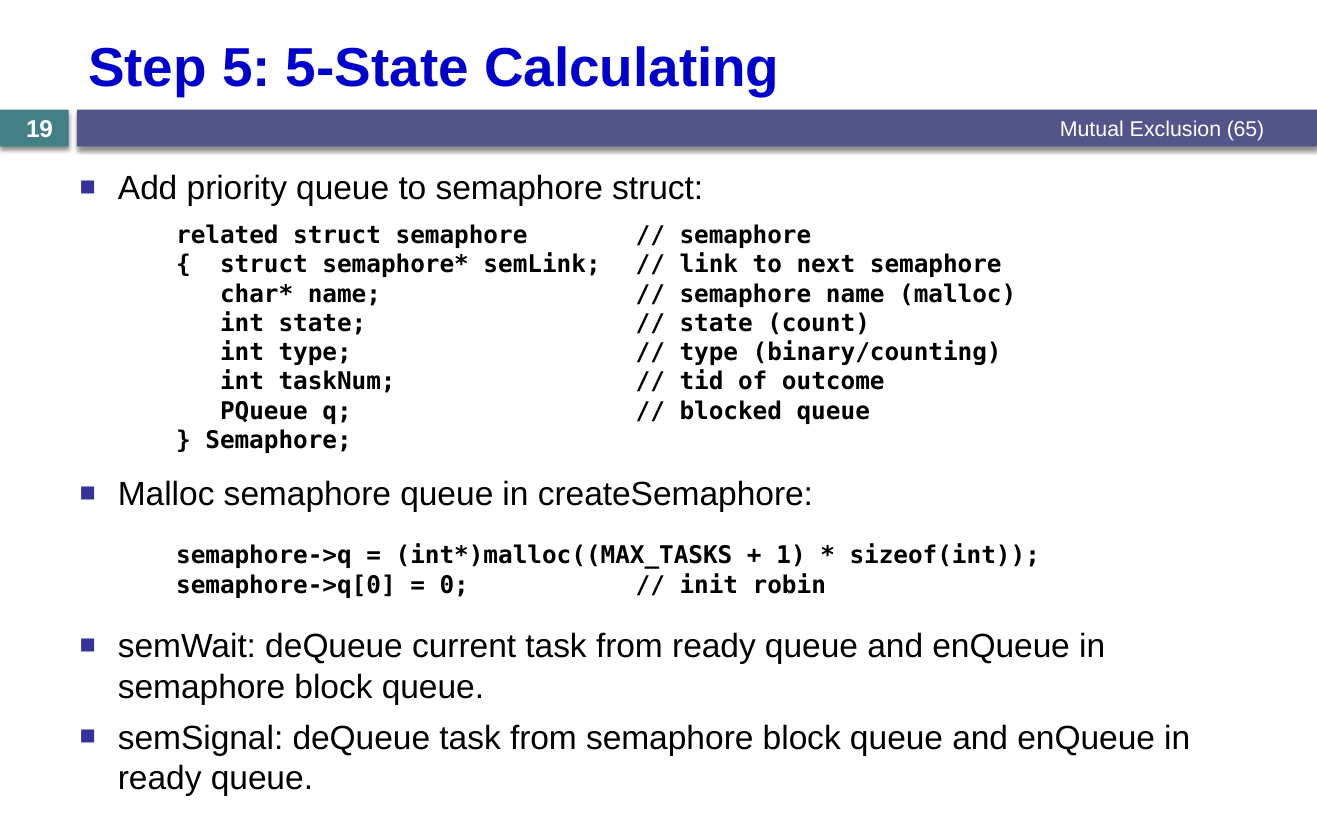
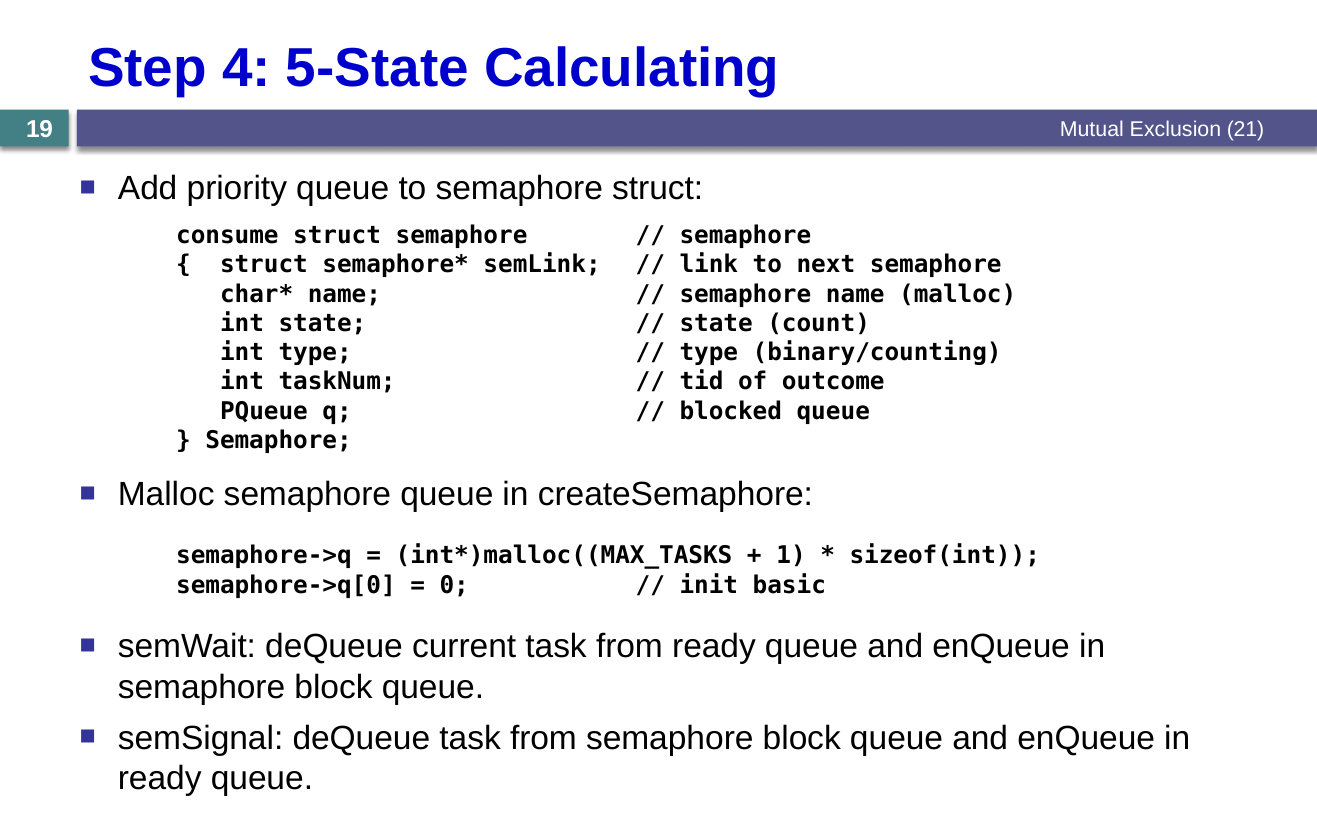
5: 5 -> 4
65: 65 -> 21
related: related -> consume
robin: robin -> basic
